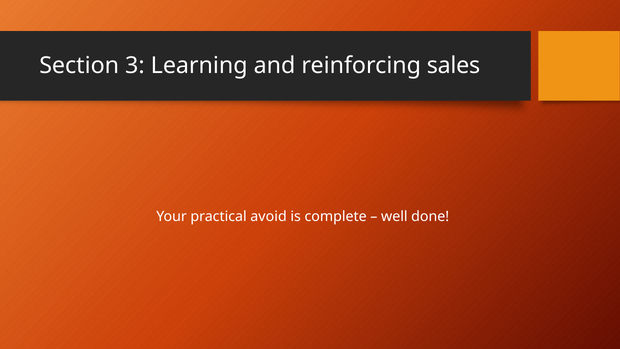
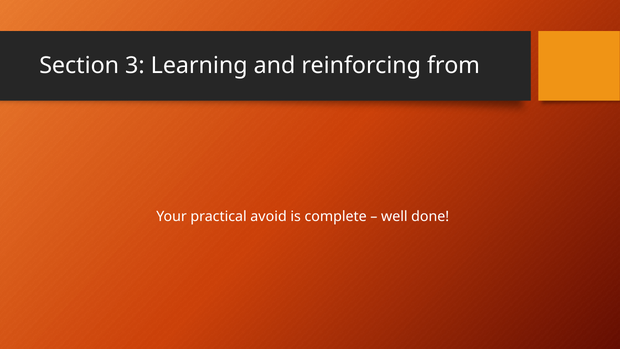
sales: sales -> from
